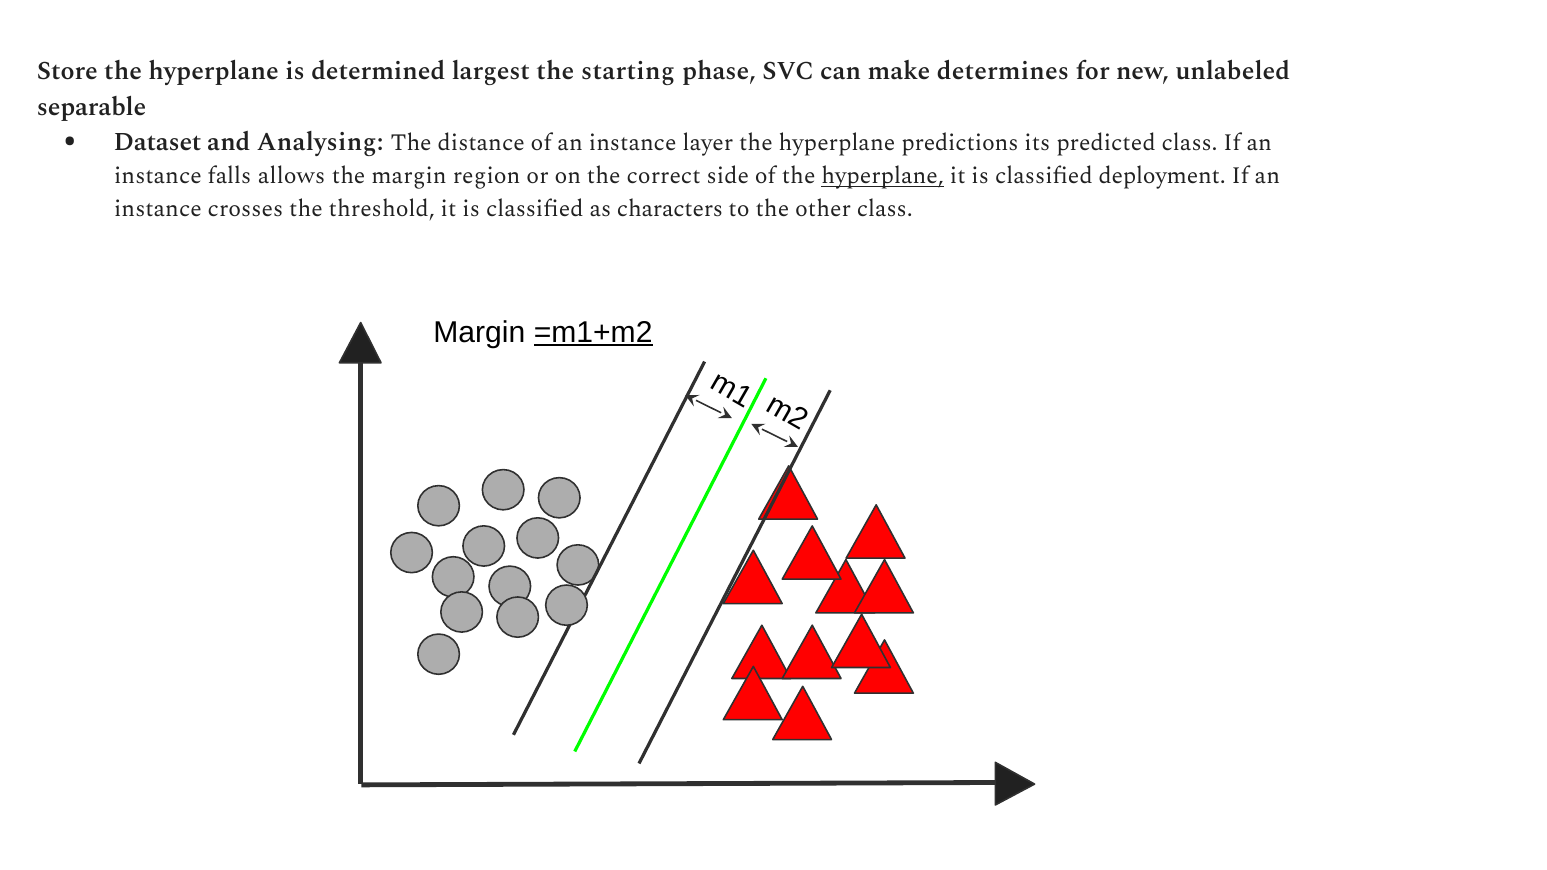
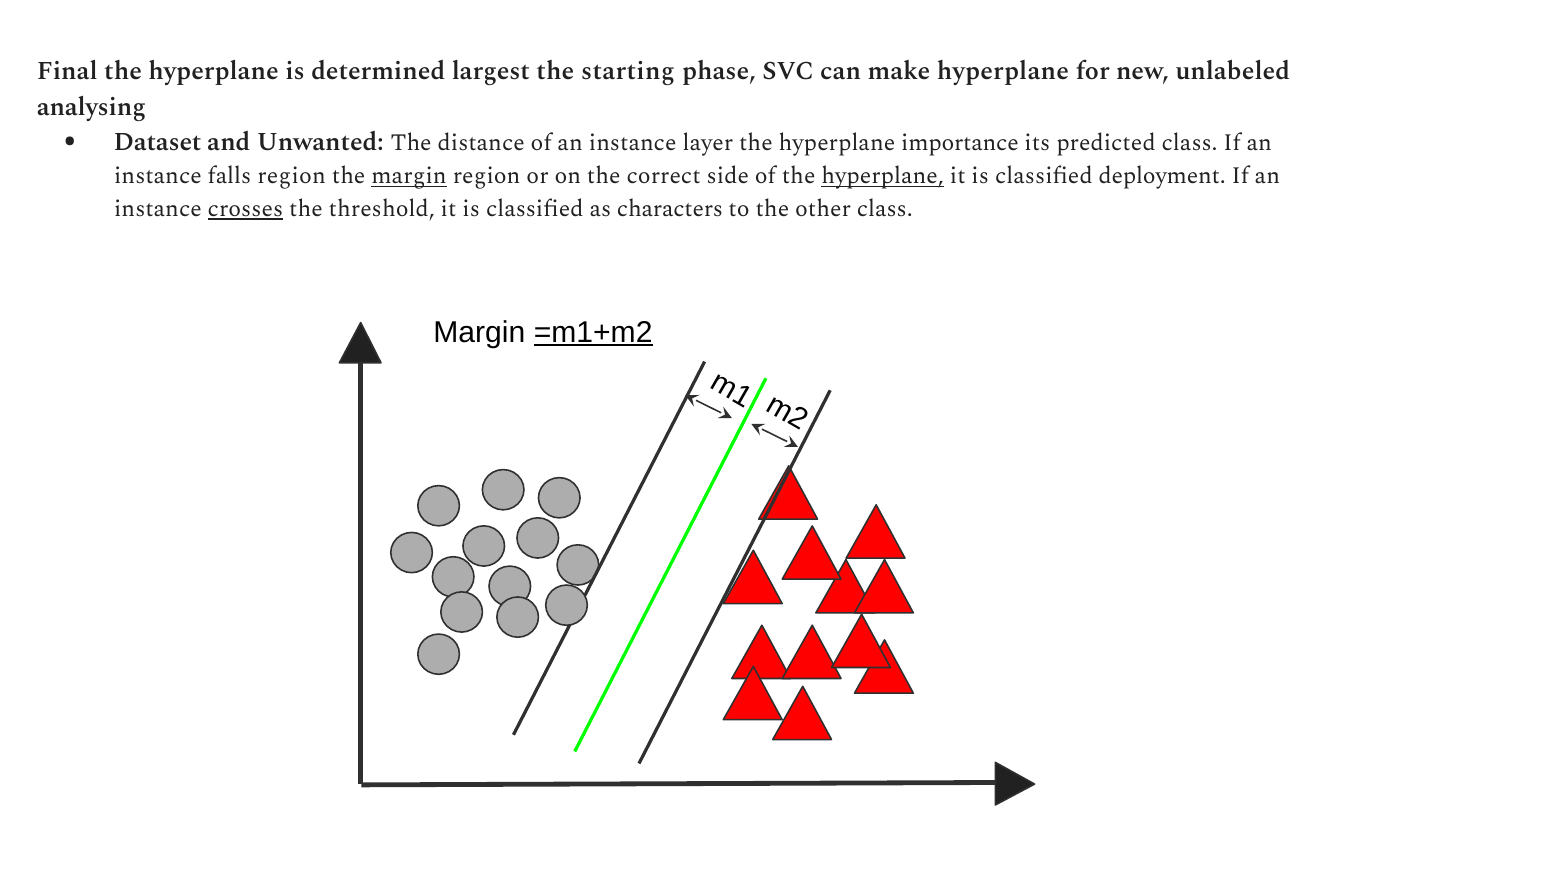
Store: Store -> Final
make determines: determines -> hyperplane
separable: separable -> analysing
Analysing: Analysing -> Unwanted
predictions: predictions -> importance
falls allows: allows -> region
margin at (409, 176) underline: none -> present
crosses underline: none -> present
